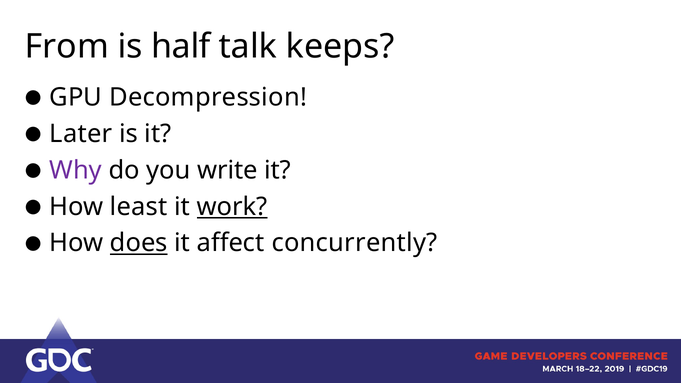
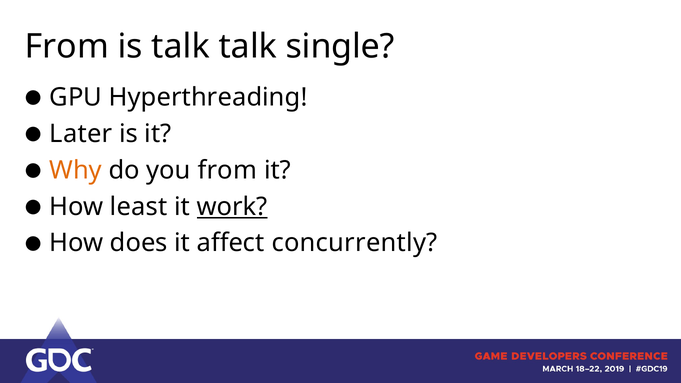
is half: half -> talk
keeps: keeps -> single
Decompression: Decompression -> Hyperthreading
Why colour: purple -> orange
you write: write -> from
does underline: present -> none
